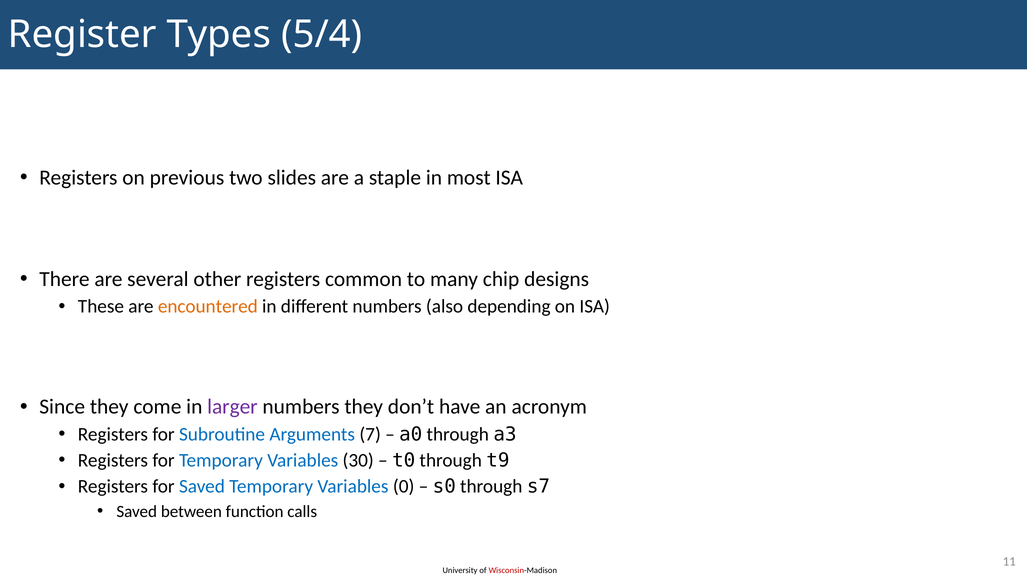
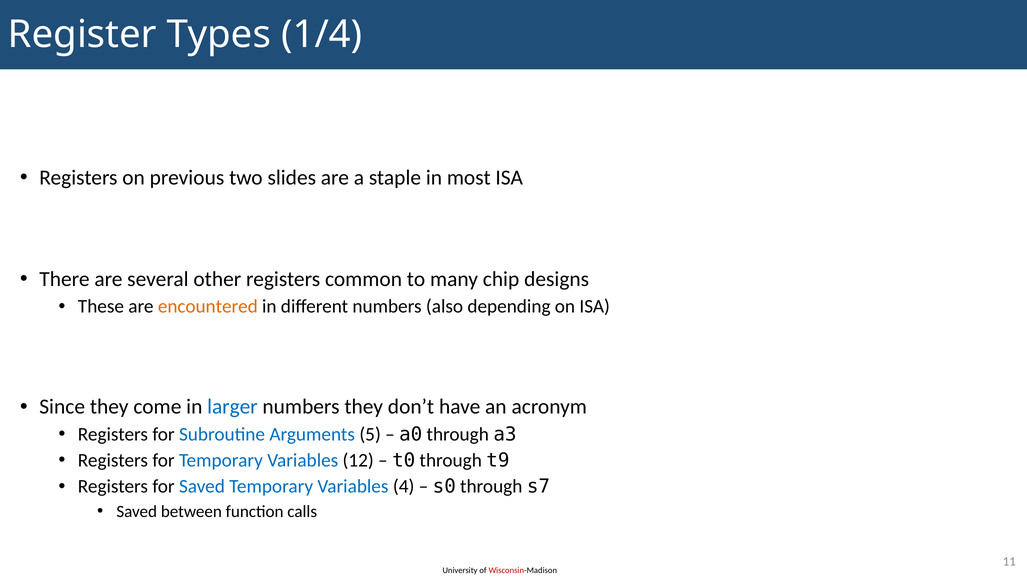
5/4: 5/4 -> 1/4
larger colour: purple -> blue
7: 7 -> 5
30: 30 -> 12
0: 0 -> 4
